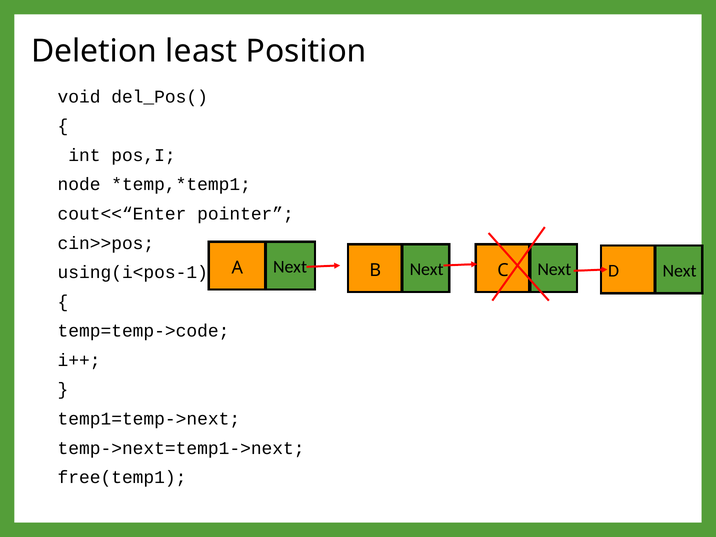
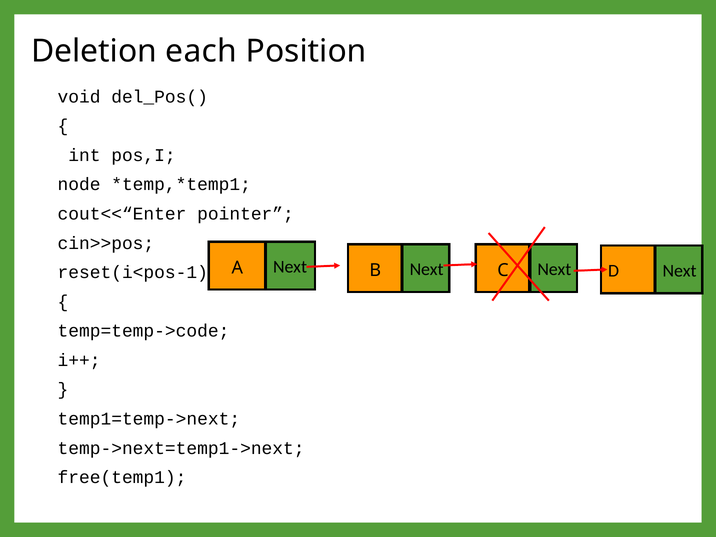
least: least -> each
using(i<pos-1: using(i<pos-1 -> reset(i<pos-1
